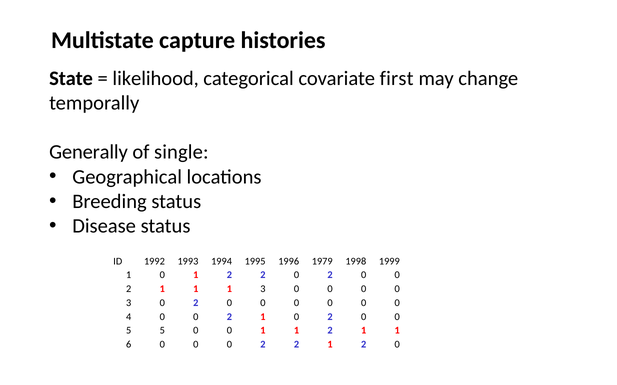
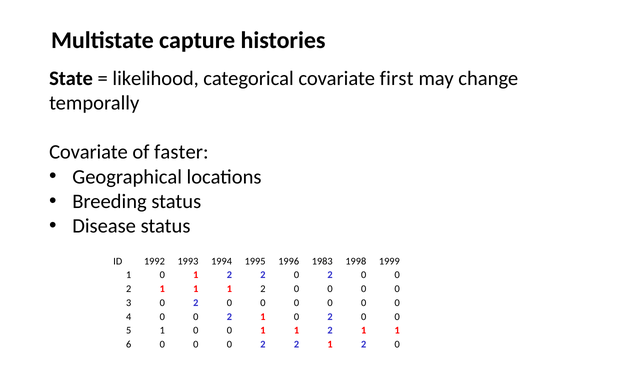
Generally at (88, 152): Generally -> Covariate
single: single -> faster
1979: 1979 -> 1983
1 1 1 3: 3 -> 2
5 5: 5 -> 1
